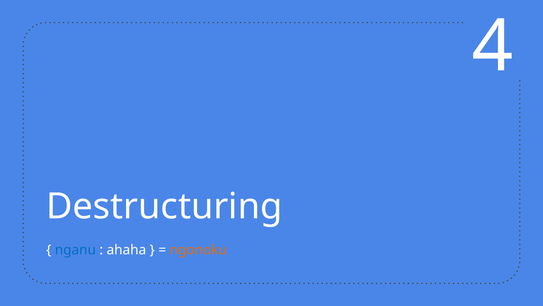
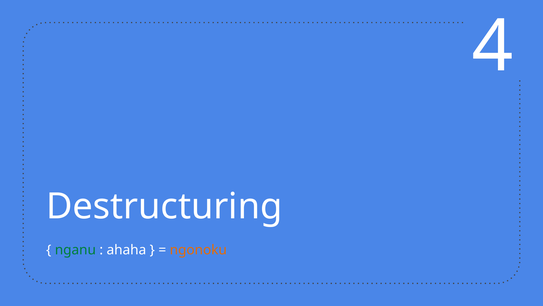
nganu colour: blue -> green
